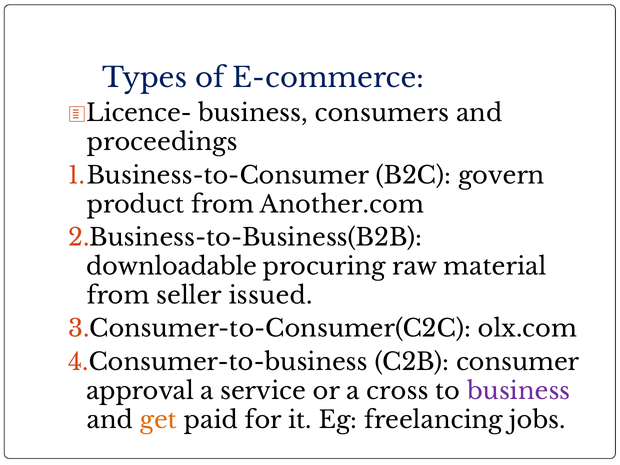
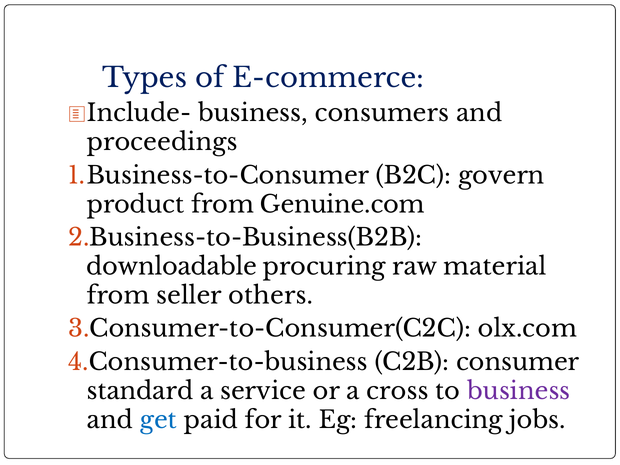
Licence-: Licence- -> Include-
Another.com: Another.com -> Genuine.com
issued: issued -> others
approval: approval -> standard
get colour: orange -> blue
